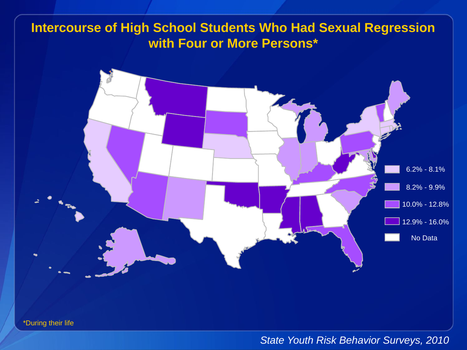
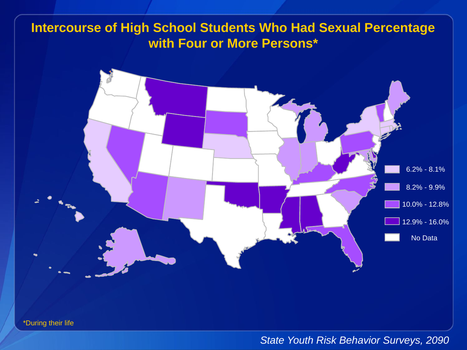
Regression: Regression -> Percentage
2010: 2010 -> 2090
